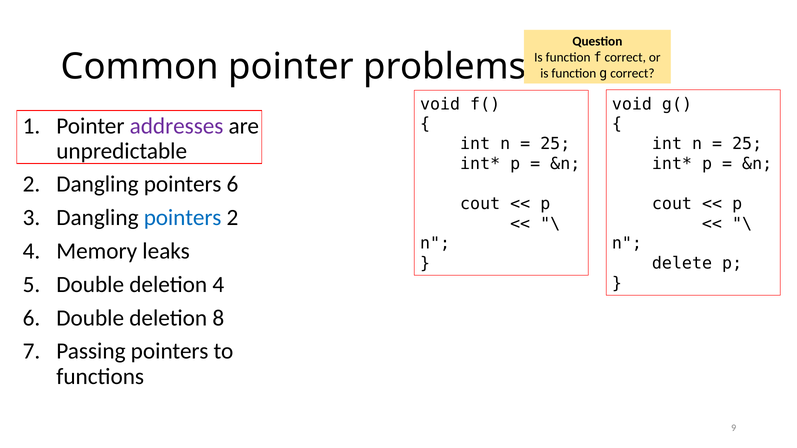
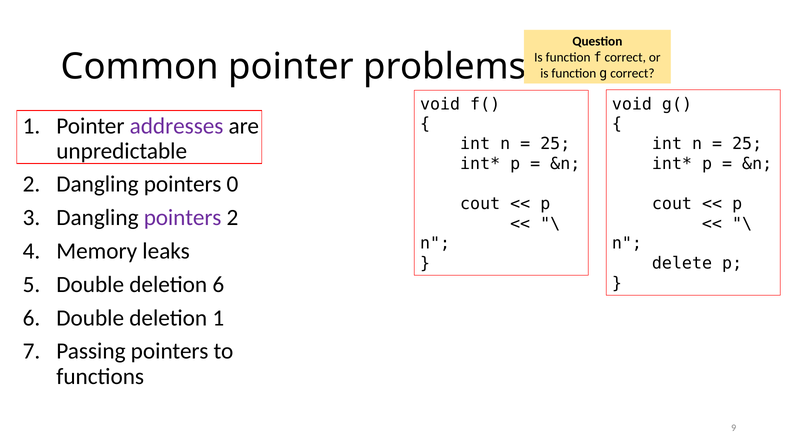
pointers 6: 6 -> 0
pointers at (183, 218) colour: blue -> purple
deletion 4: 4 -> 6
deletion 8: 8 -> 1
